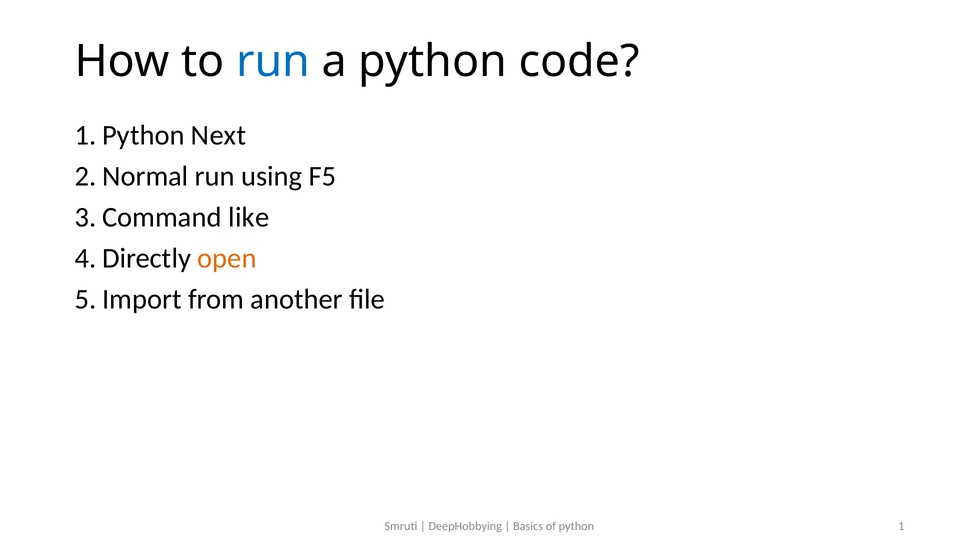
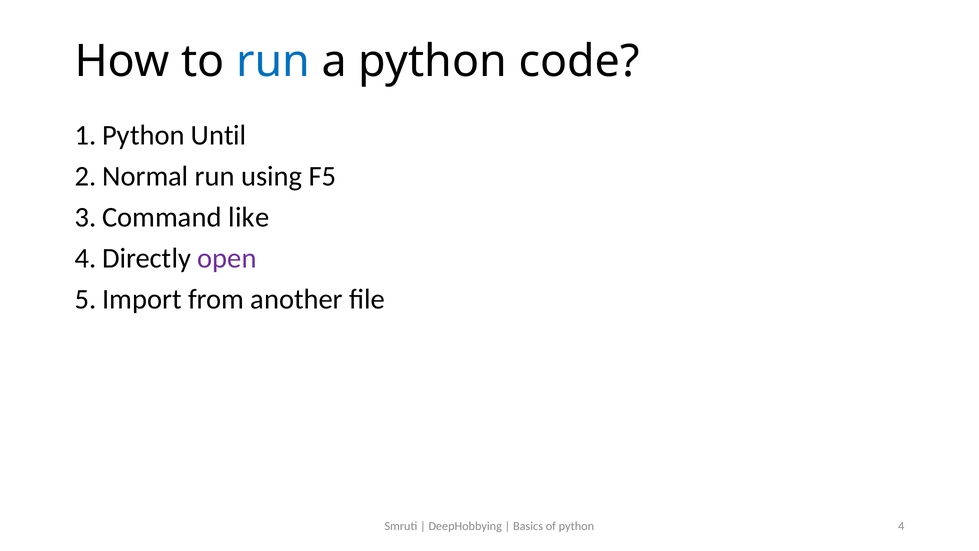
Next: Next -> Until
open colour: orange -> purple
1: 1 -> 4
